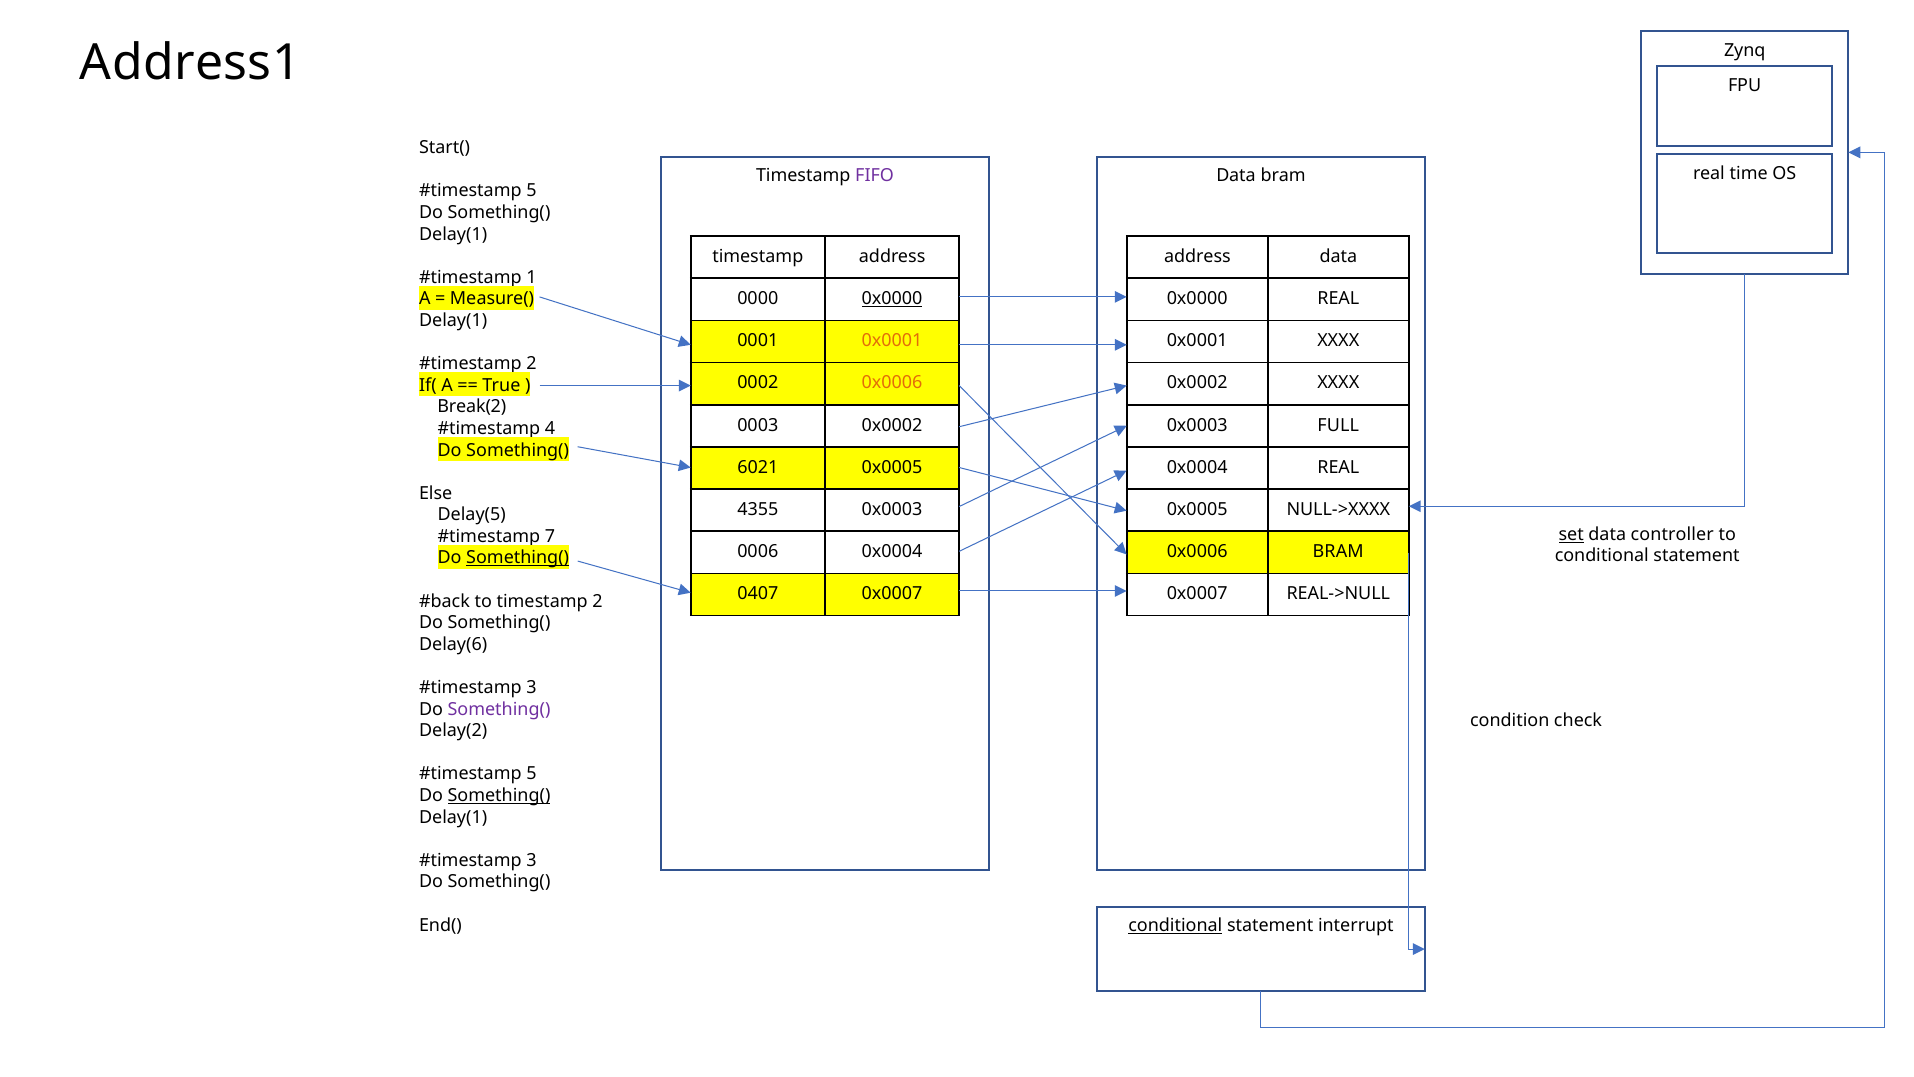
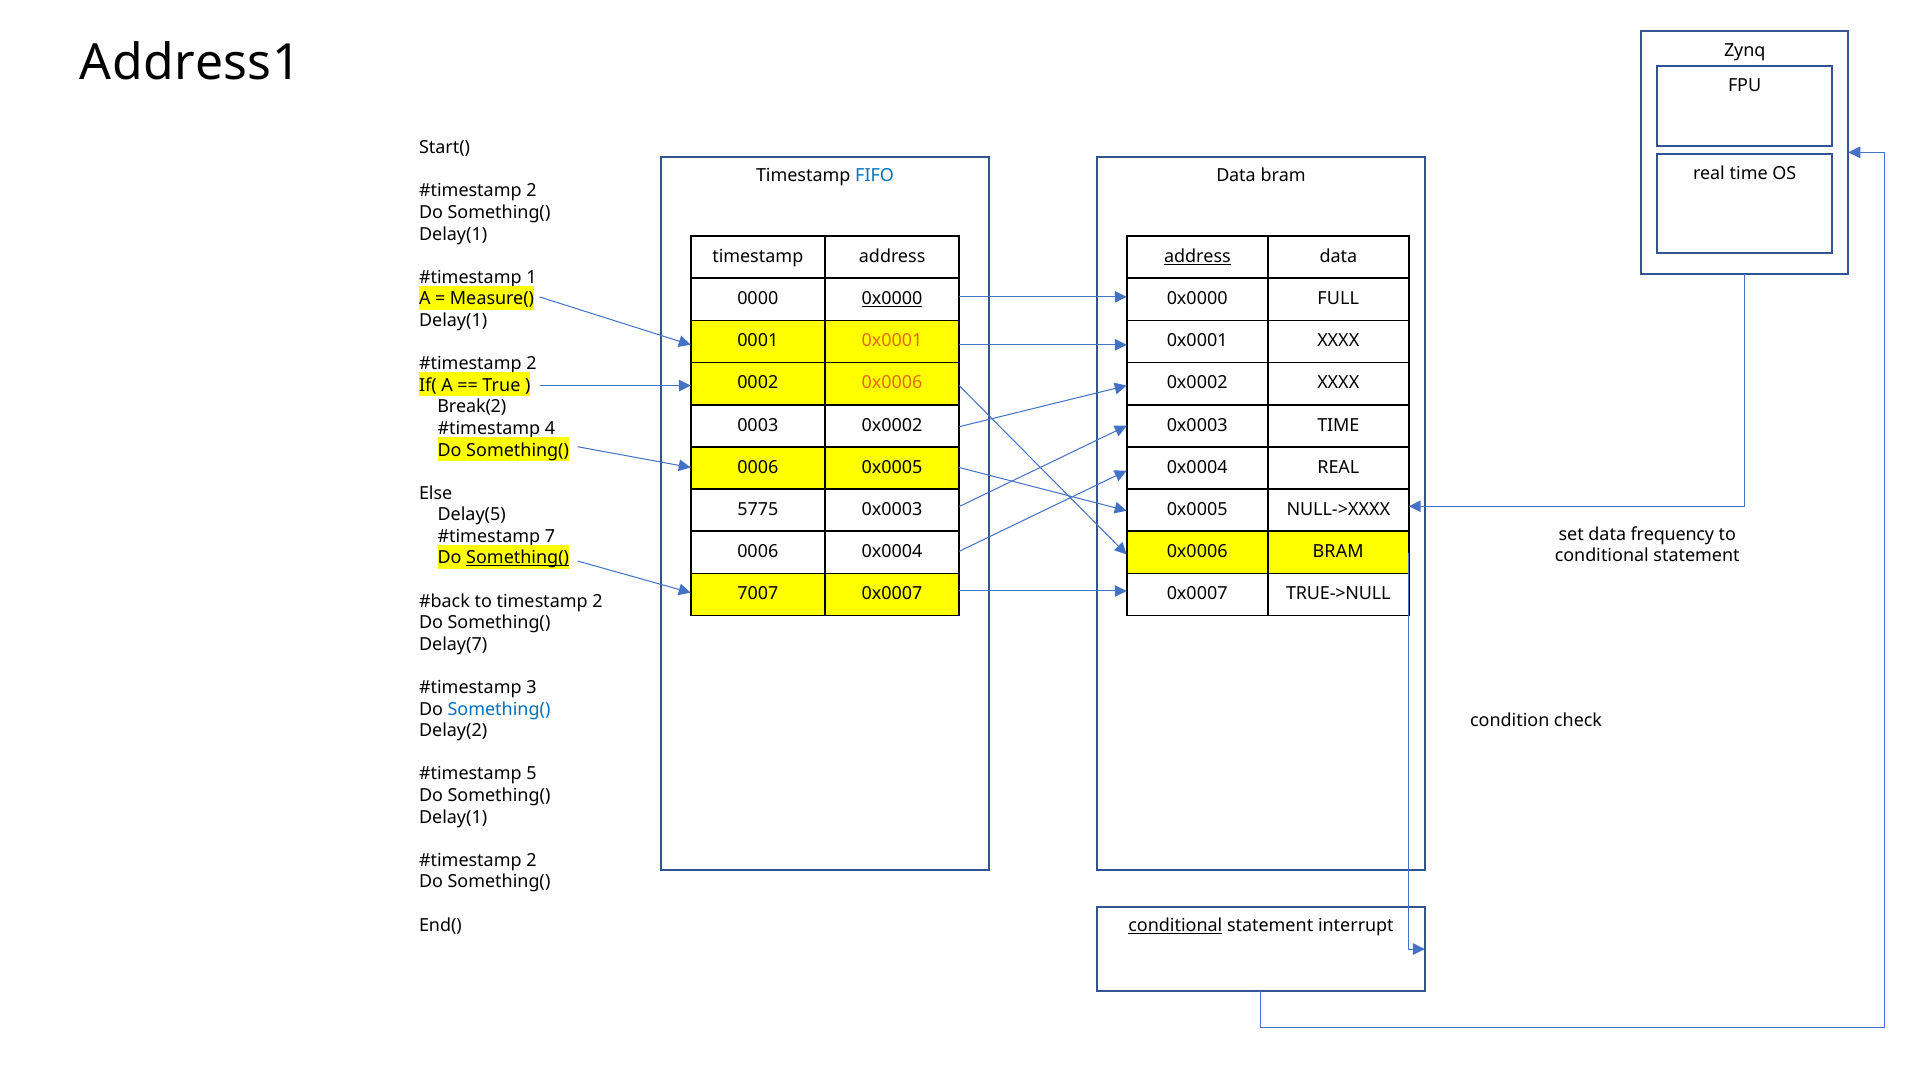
FIFO colour: purple -> blue
5 at (531, 191): 5 -> 2
address at (1197, 256) underline: none -> present
0x0000 REAL: REAL -> FULL
0x0003 FULL: FULL -> TIME
6021 at (758, 467): 6021 -> 0006
4355: 4355 -> 5775
set underline: present -> none
controller: controller -> frequency
0407: 0407 -> 7007
REAL->NULL: REAL->NULL -> TRUE->NULL
Delay(6: Delay(6 -> Delay(7
Something( at (499, 709) colour: purple -> blue
Something( at (499, 795) underline: present -> none
3 at (531, 860): 3 -> 2
